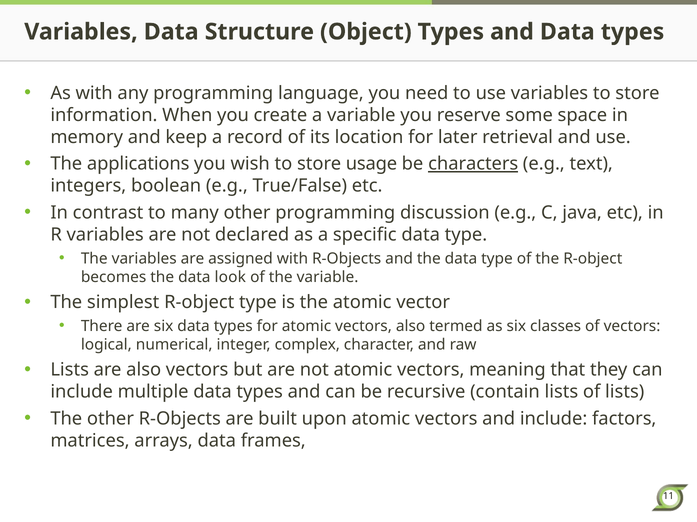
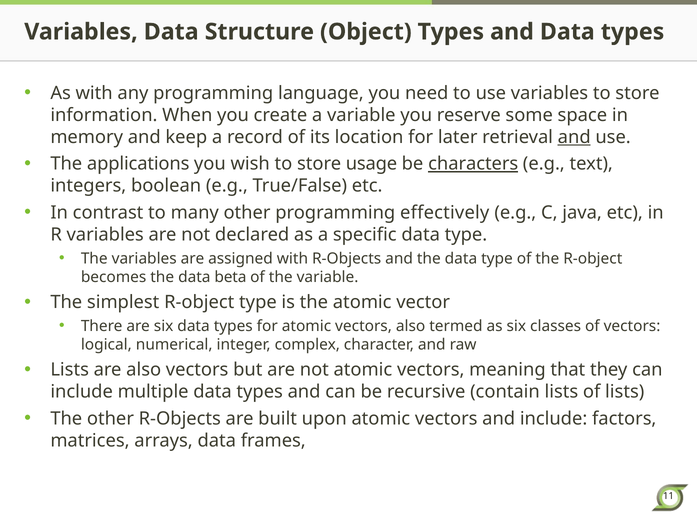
and at (574, 137) underline: none -> present
discussion: discussion -> effectively
look: look -> beta
